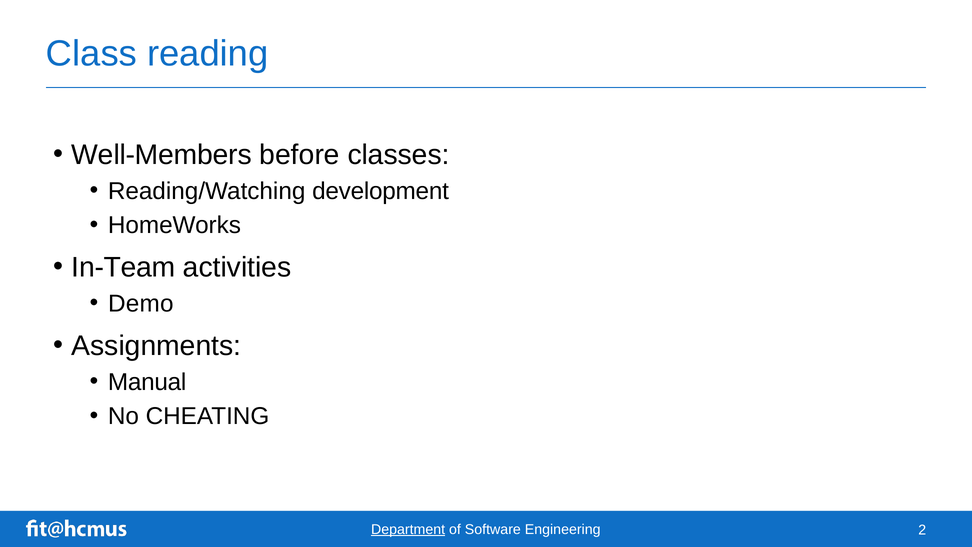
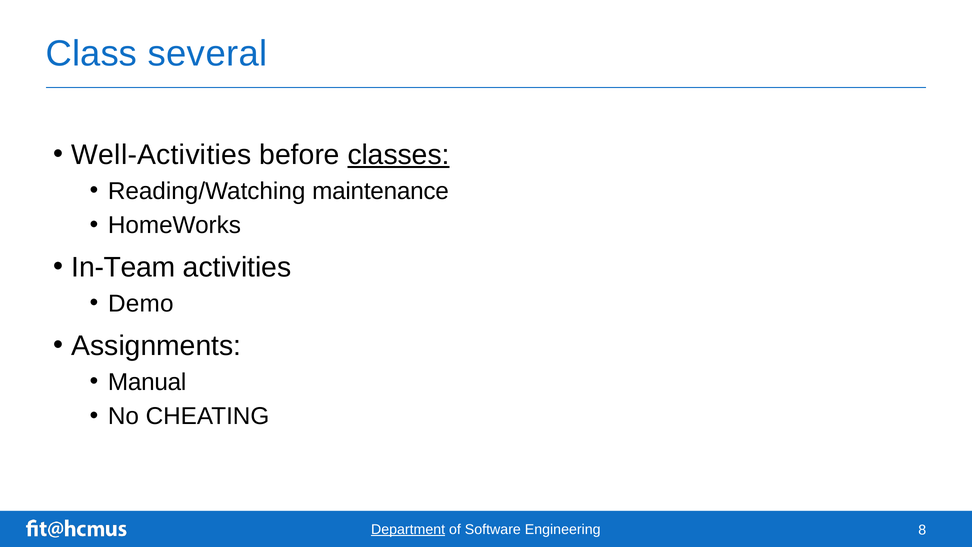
reading: reading -> several
Well-Members: Well-Members -> Well-Activities
classes underline: none -> present
development: development -> maintenance
2: 2 -> 8
